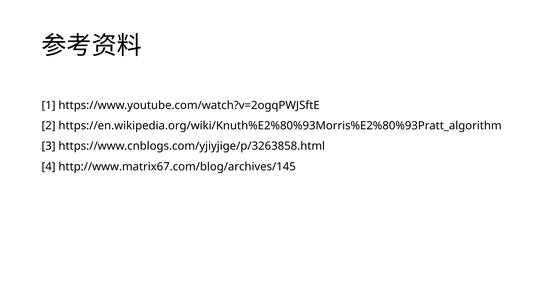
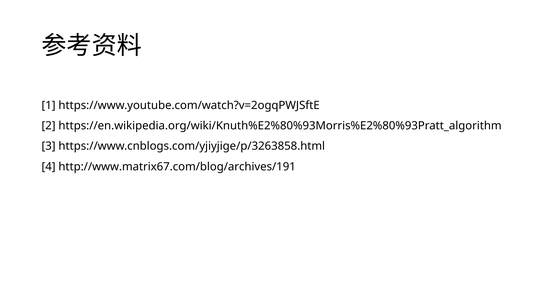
http://www.matrix67.com/blog/archives/145: http://www.matrix67.com/blog/archives/145 -> http://www.matrix67.com/blog/archives/191
